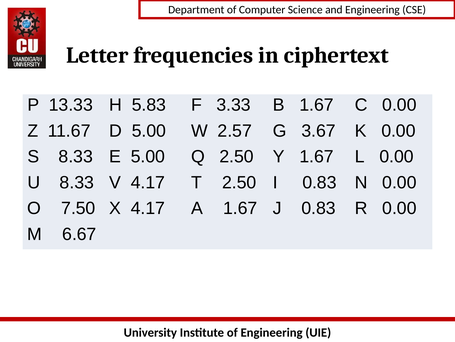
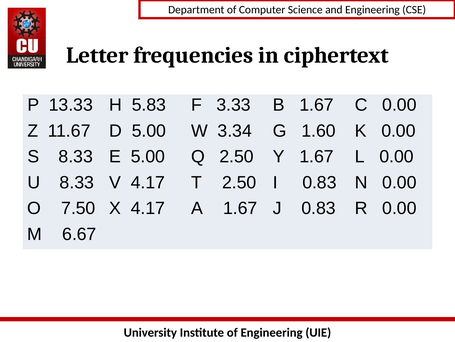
2.57: 2.57 -> 3.34
3.67: 3.67 -> 1.60
